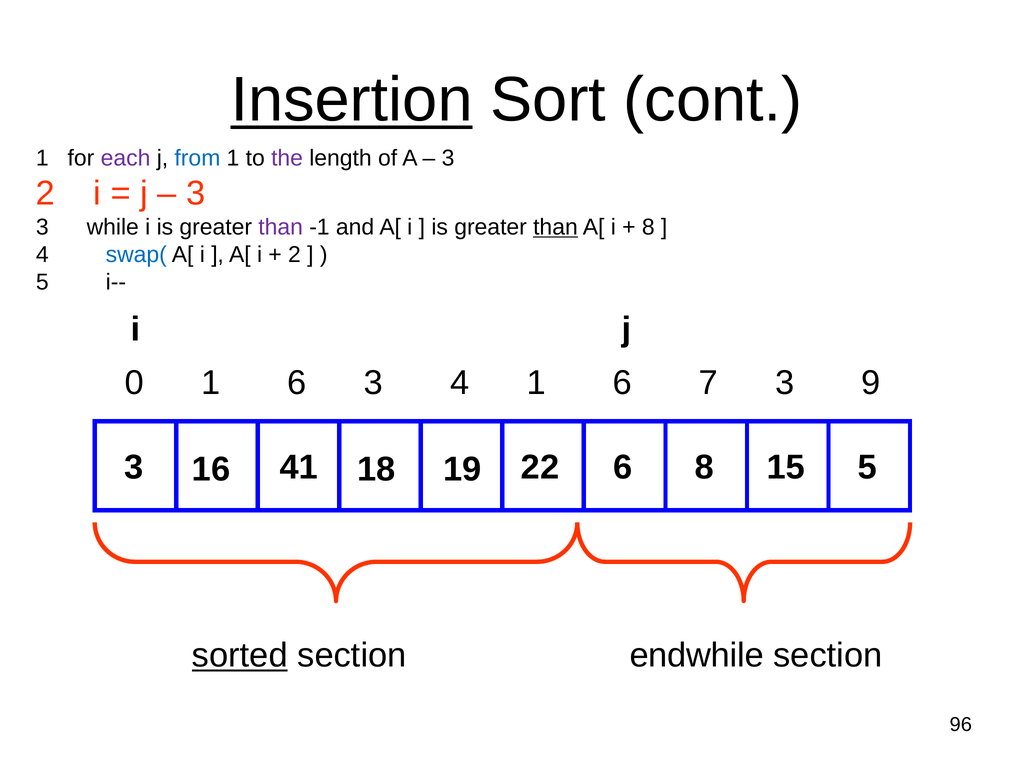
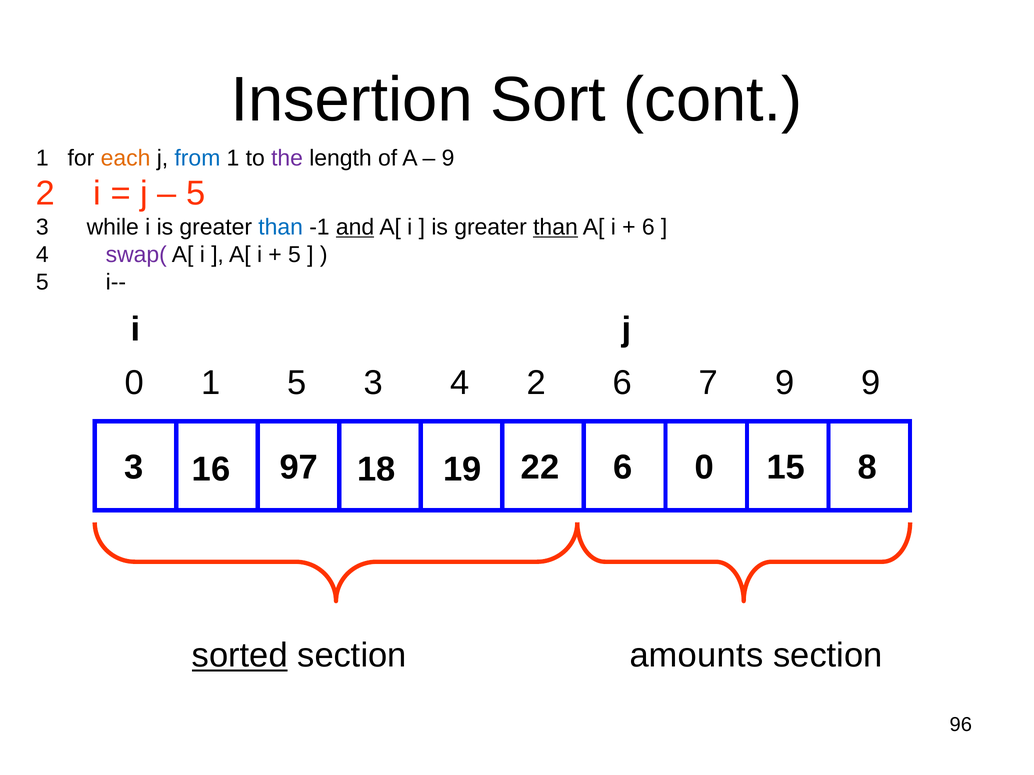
Insertion underline: present -> none
each colour: purple -> orange
3 at (448, 158): 3 -> 9
3 at (196, 194): 3 -> 5
than at (281, 227) colour: purple -> blue
and underline: none -> present
8 at (648, 227): 8 -> 6
swap( colour: blue -> purple
2 at (295, 255): 2 -> 5
0 1 6: 6 -> 5
4 1: 1 -> 2
7 3: 3 -> 9
41: 41 -> 97
6 8: 8 -> 0
15 5: 5 -> 8
endwhile: endwhile -> amounts
